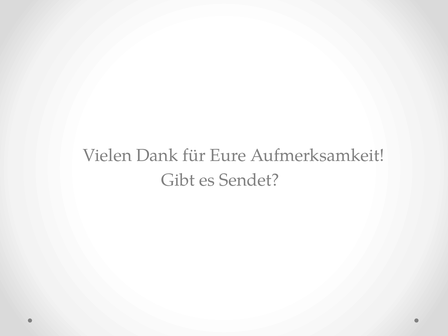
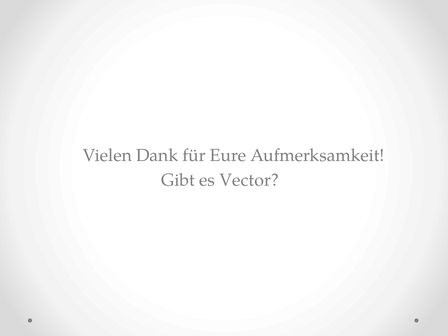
Sendet: Sendet -> Vector
